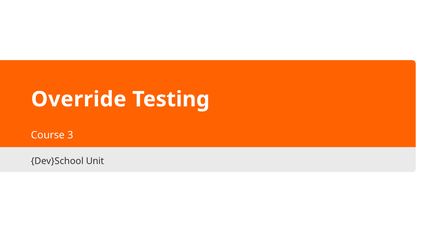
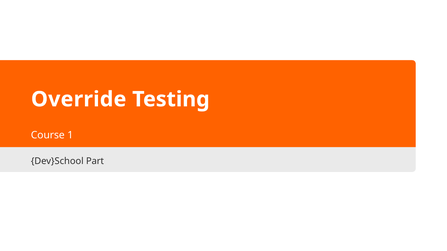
3: 3 -> 1
Unit: Unit -> Part
